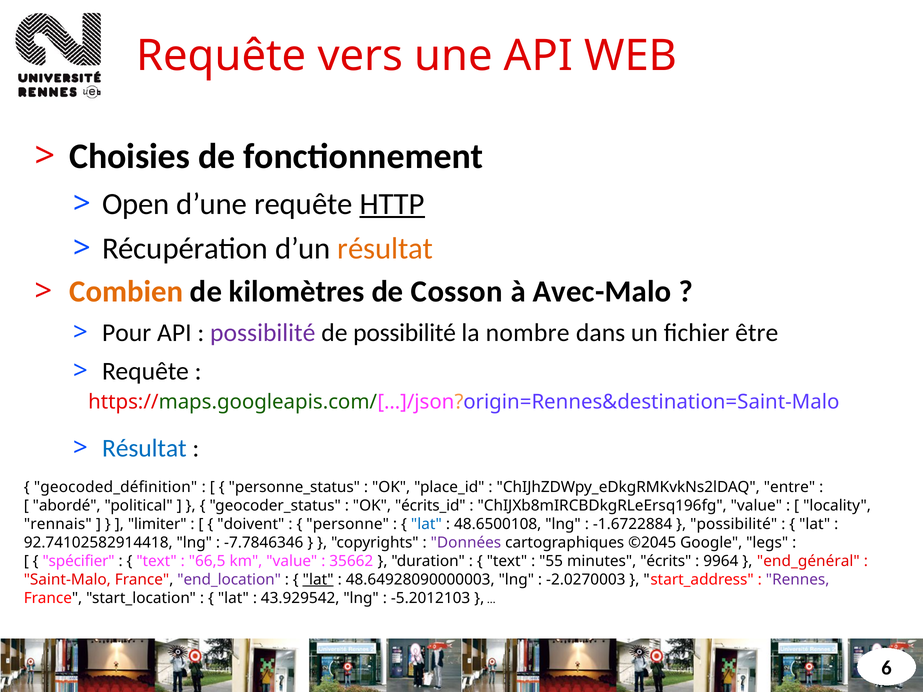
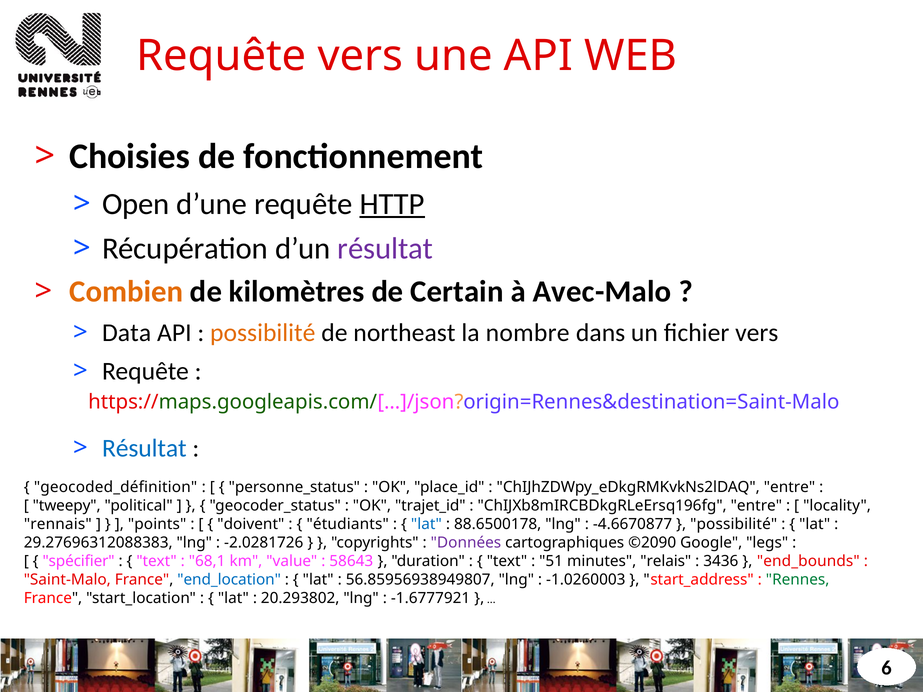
résultat at (385, 249) colour: orange -> purple
Cosson: Cosson -> Certain
Pour: Pour -> Data
possibilité at (263, 333) colour: purple -> orange
de possibilité: possibilité -> northeast
fichier être: être -> vers
abordé: abordé -> tweepy
écrits_id: écrits_id -> trajet_id
ChIJXb8mIRCBDkgRLeErsq196fg value: value -> entre
limiter: limiter -> points
personne: personne -> étudiants
48.6500108: 48.6500108 -> 88.6500178
-1.6722884: -1.6722884 -> -4.6670877
92.74102582914418: 92.74102582914418 -> 29.27696312088383
-7.7846346: -7.7846346 -> -2.0281726
©2045: ©2045 -> ©2090
66,5: 66,5 -> 68,1
35662: 35662 -> 58643
55: 55 -> 51
écrits: écrits -> relais
9964: 9964 -> 3436
end_général: end_général -> end_bounds
end_location colour: purple -> blue
lat at (318, 580) underline: present -> none
48.64928090000003: 48.64928090000003 -> 56.85956938949807
-2.0270003: -2.0270003 -> -1.0260003
Rennes colour: purple -> green
43.929542: 43.929542 -> 20.293802
-5.2012103: -5.2012103 -> -1.6777921
